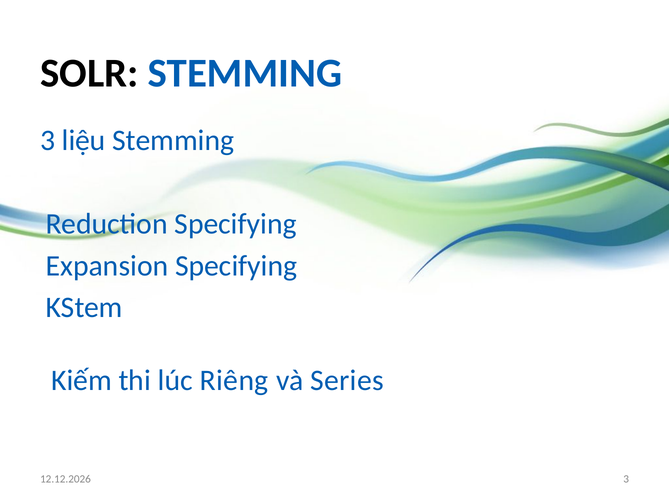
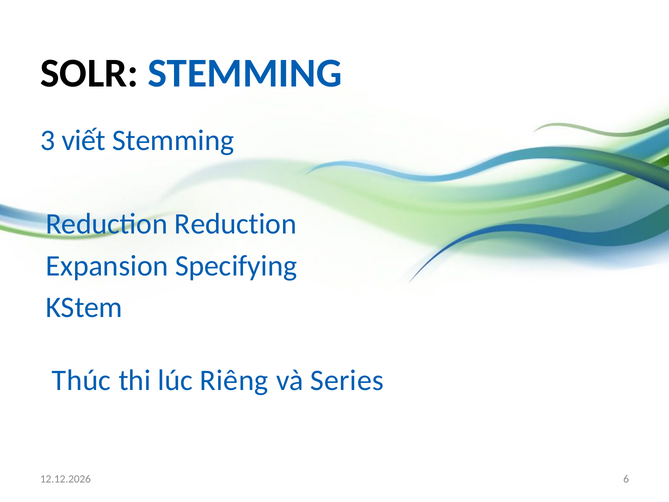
liệu: liệu -> viết
Reduction Specifying: Specifying -> Reduction
Kiếm: Kiếm -> Thúc
3 at (626, 479): 3 -> 6
